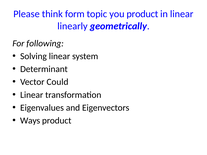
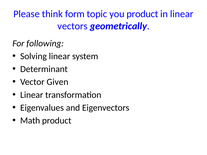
linearly: linearly -> vectors
Could: Could -> Given
Ways: Ways -> Math
